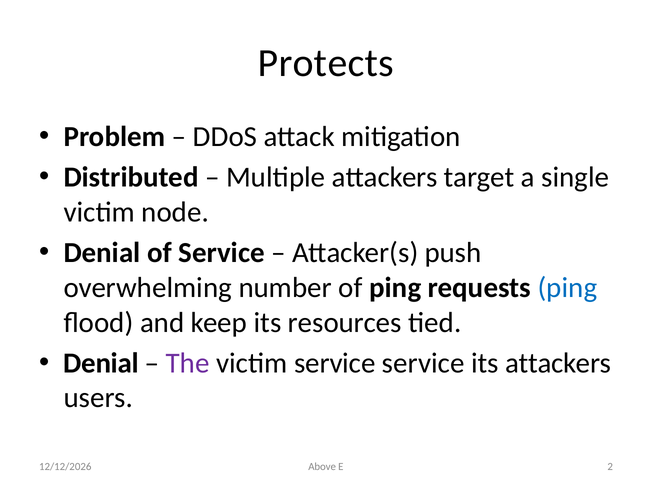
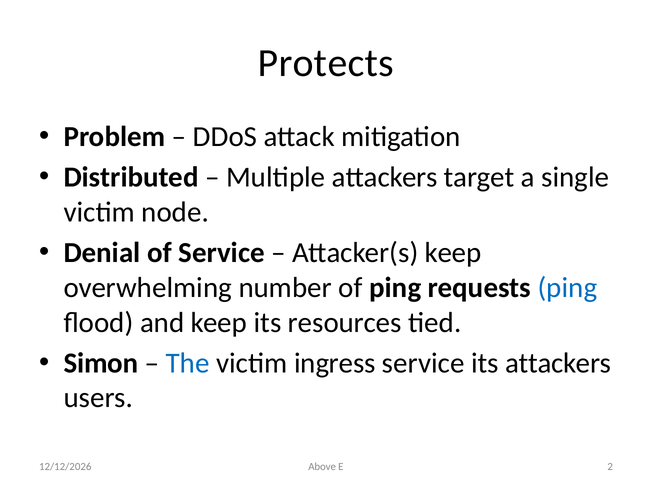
Attacker(s push: push -> keep
Denial at (101, 363): Denial -> Simon
The colour: purple -> blue
victim service: service -> ingress
